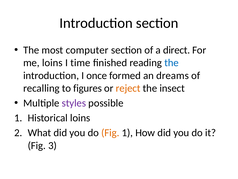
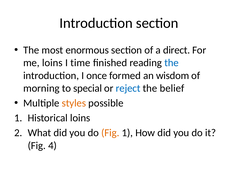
computer: computer -> enormous
dreams: dreams -> wisdom
recalling: recalling -> morning
figures: figures -> special
reject colour: orange -> blue
insect: insect -> belief
styles colour: purple -> orange
3: 3 -> 4
